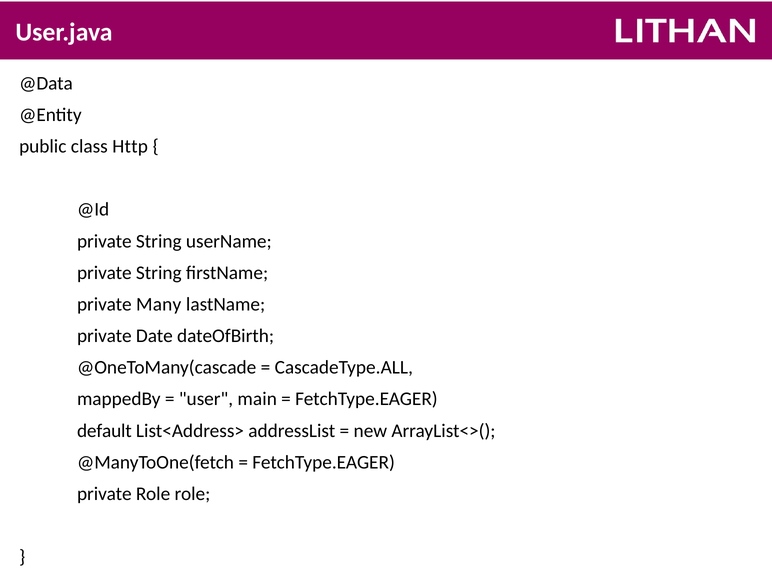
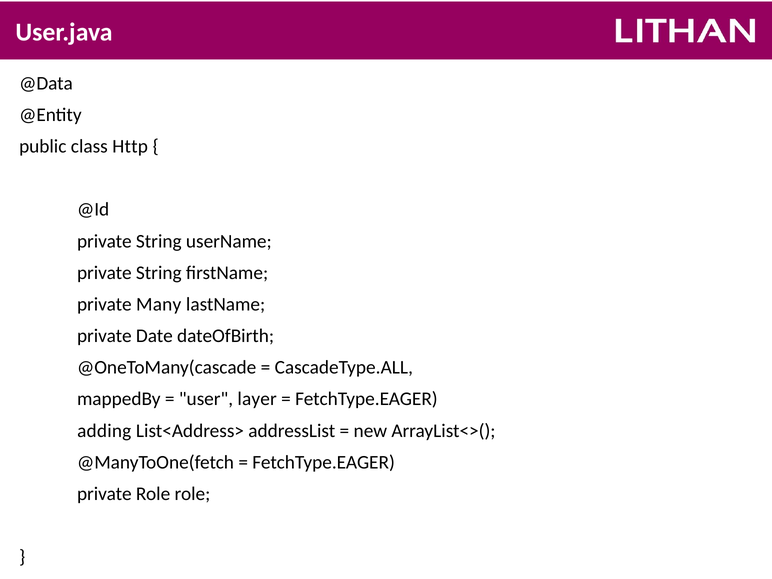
main: main -> layer
default: default -> adding
